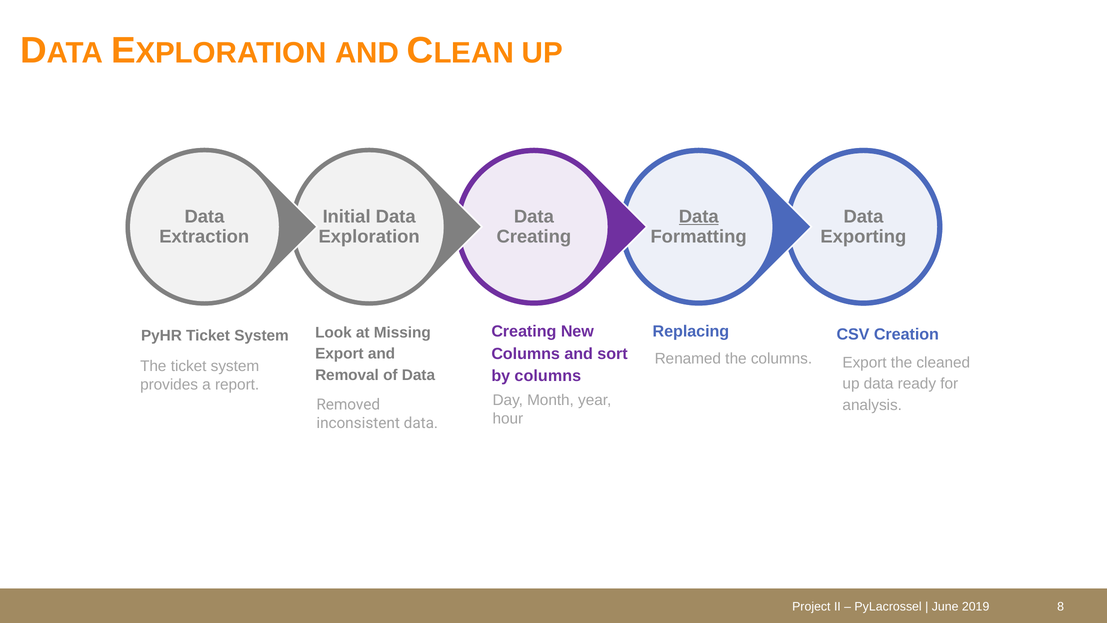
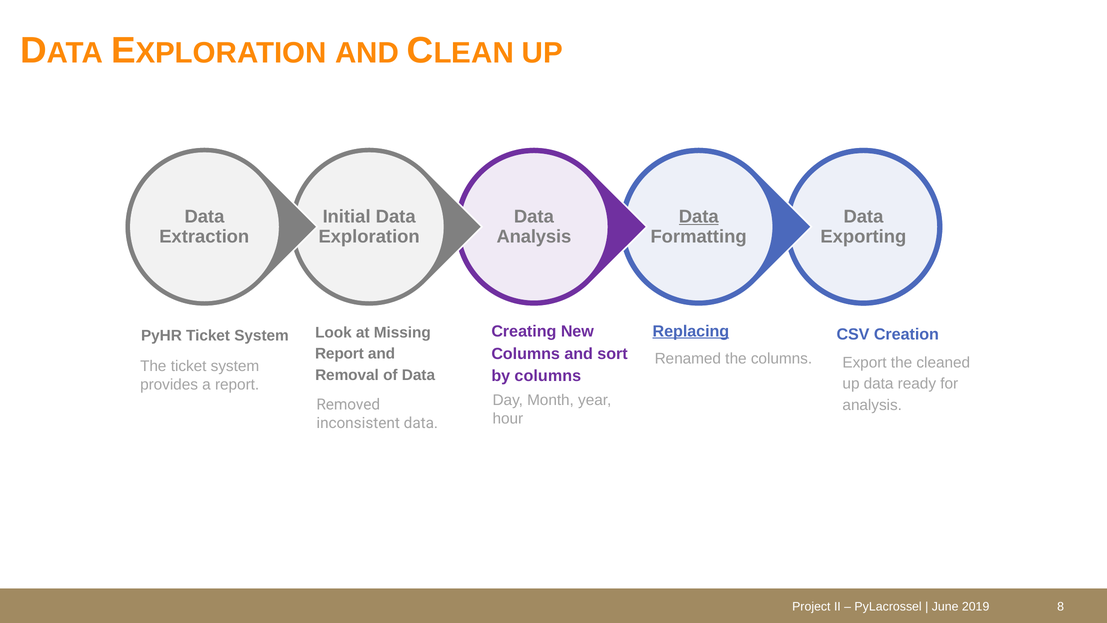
Creating at (534, 237): Creating -> Analysis
Replacing underline: none -> present
Export at (339, 354): Export -> Report
